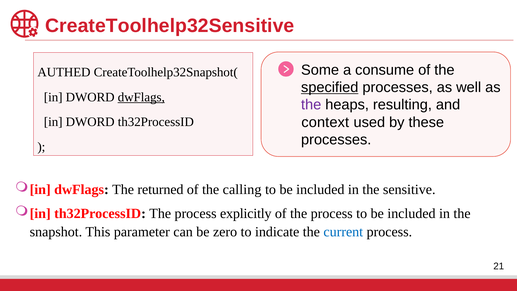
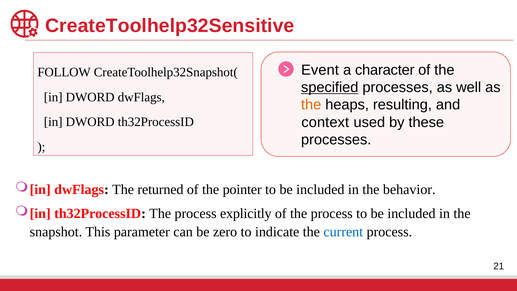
Some: Some -> Event
consume: consume -> character
AUTHED: AUTHED -> FOLLOW
dwFlags at (141, 97) underline: present -> none
the at (311, 105) colour: purple -> orange
calling: calling -> pointer
sensitive: sensitive -> behavior
